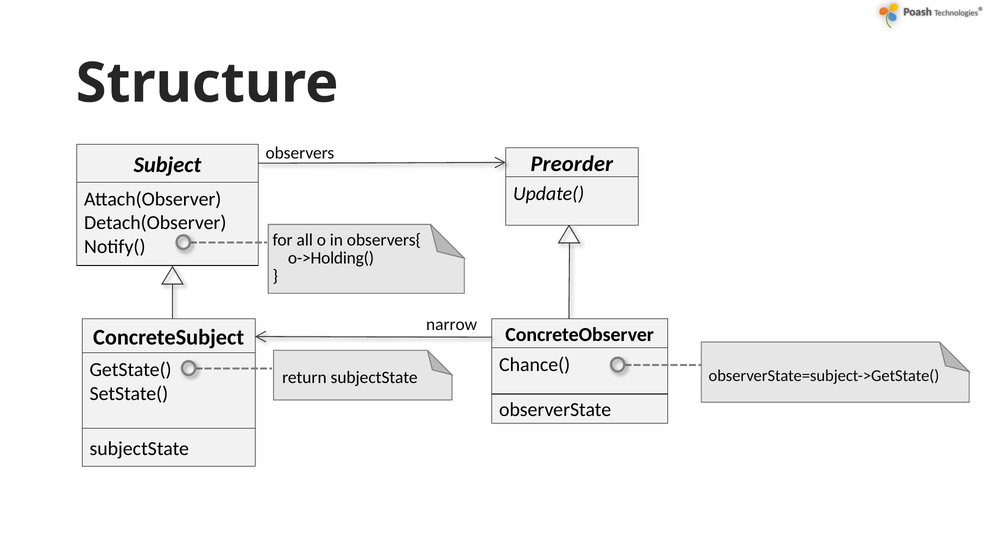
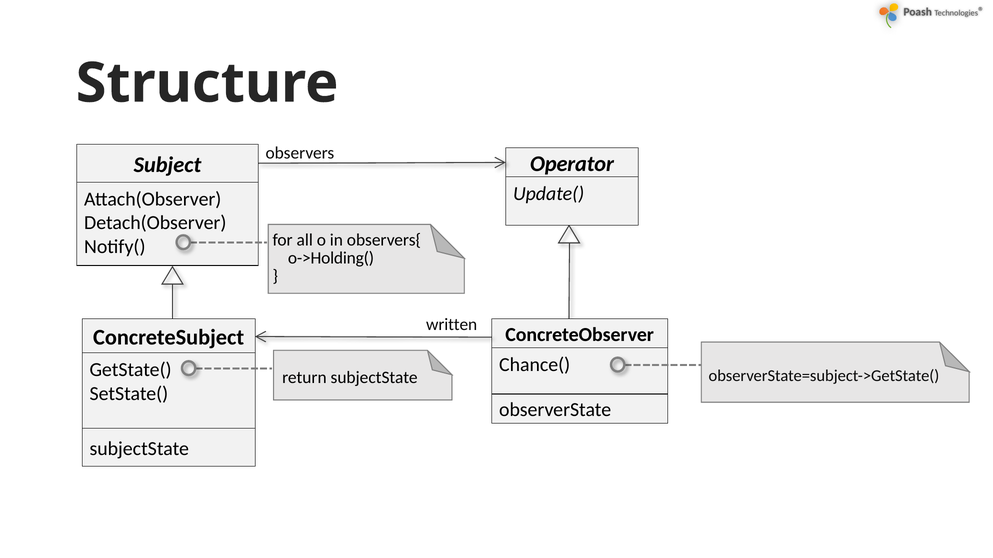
Preorder: Preorder -> Operator
narrow: narrow -> written
